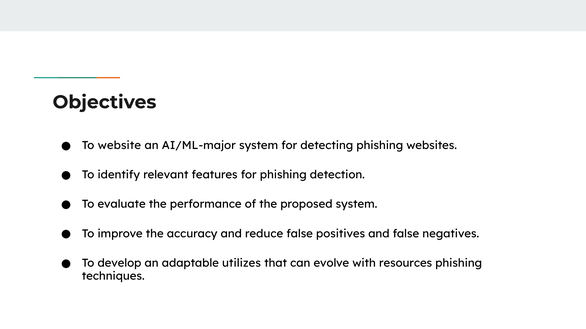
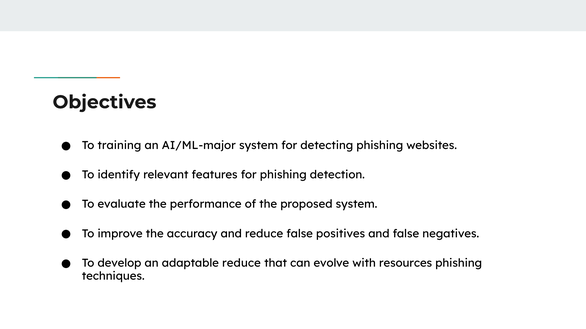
website: website -> training
adaptable utilizes: utilizes -> reduce
